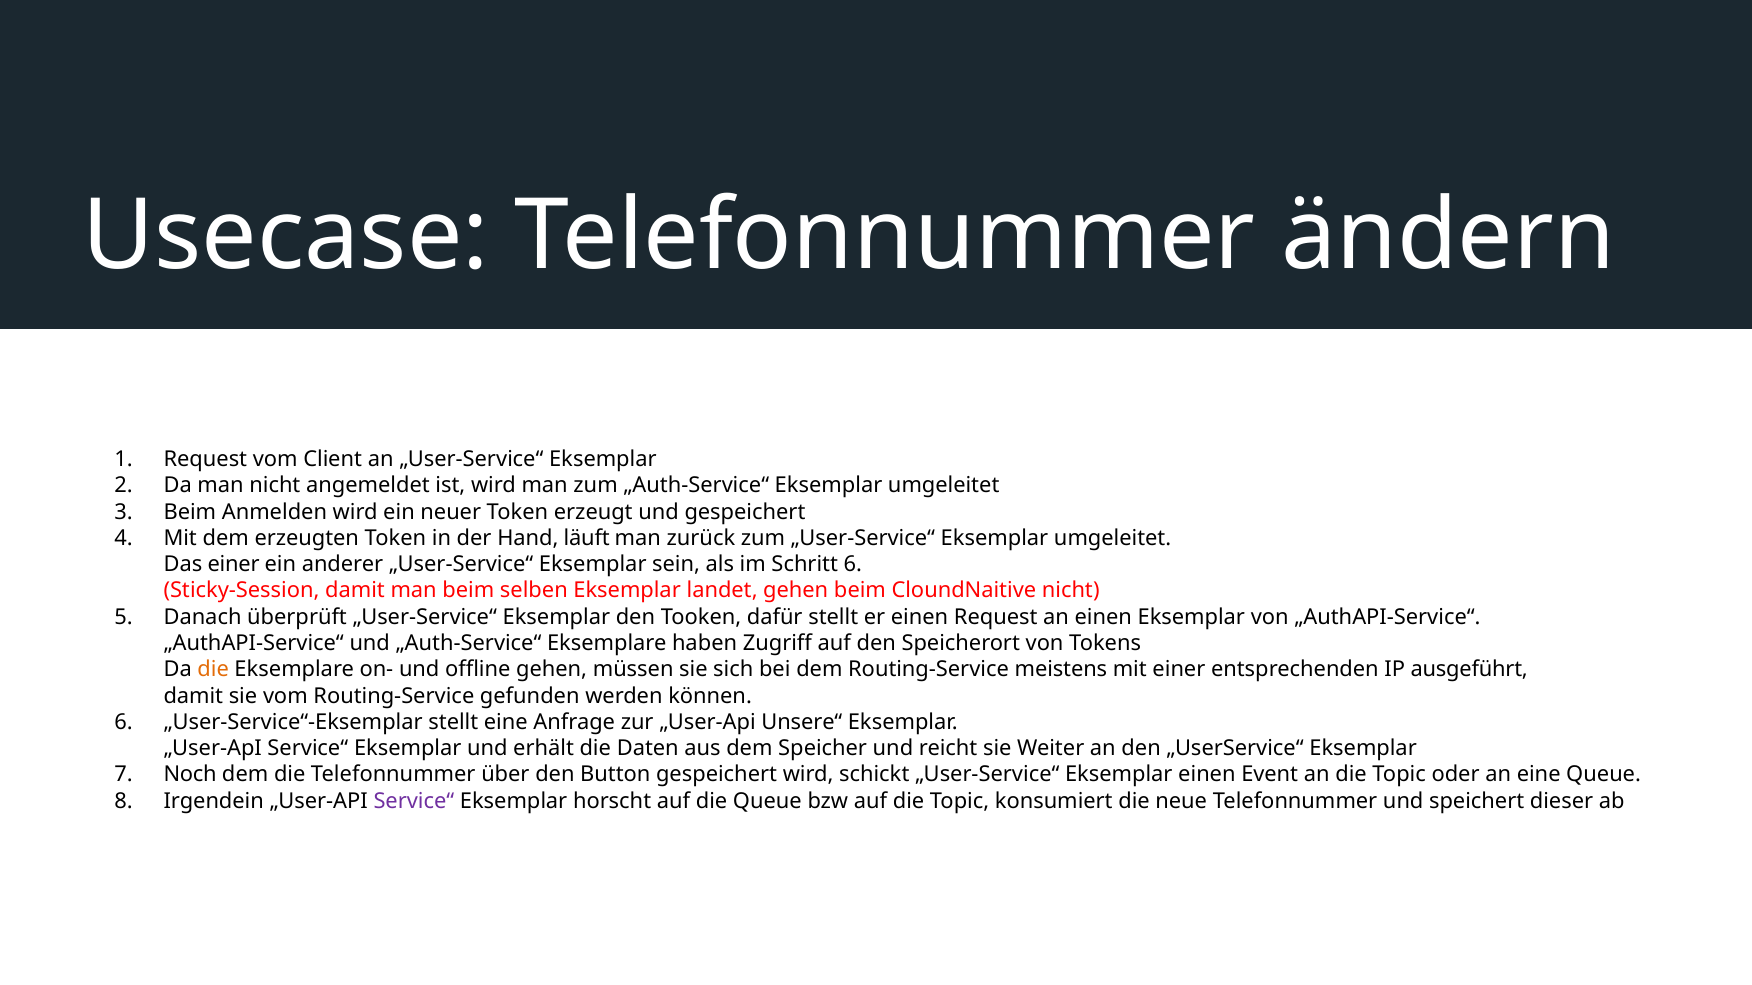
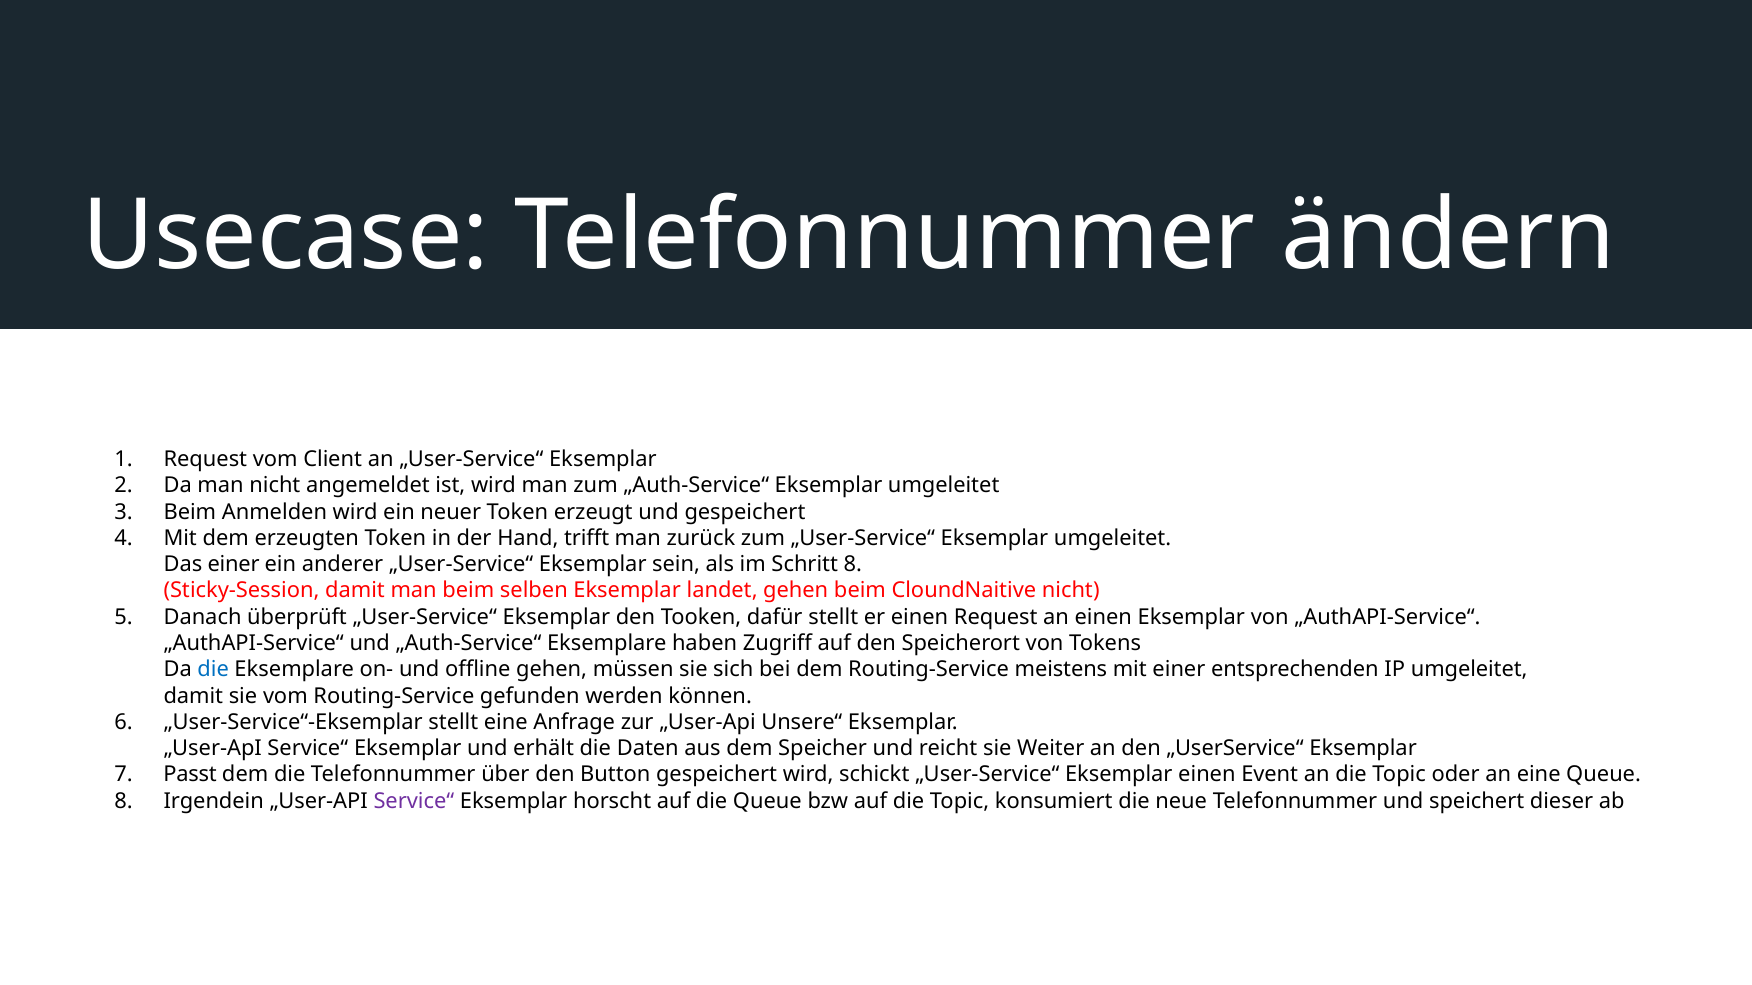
läuft: läuft -> trifft
Schritt 6: 6 -> 8
die at (213, 670) colour: orange -> blue
IP ausgeführt: ausgeführt -> umgeleitet
Noch: Noch -> Passt
